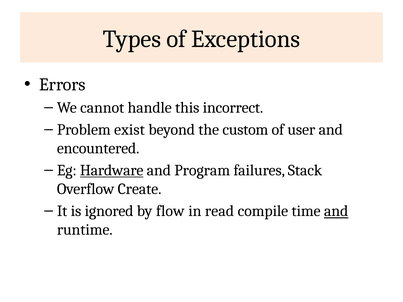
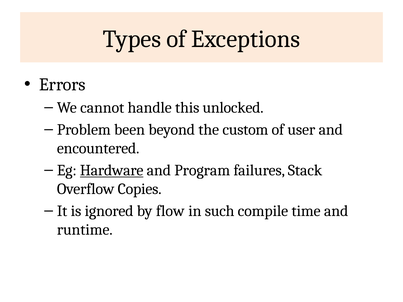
incorrect: incorrect -> unlocked
exist: exist -> been
Create: Create -> Copies
read: read -> such
and at (336, 211) underline: present -> none
